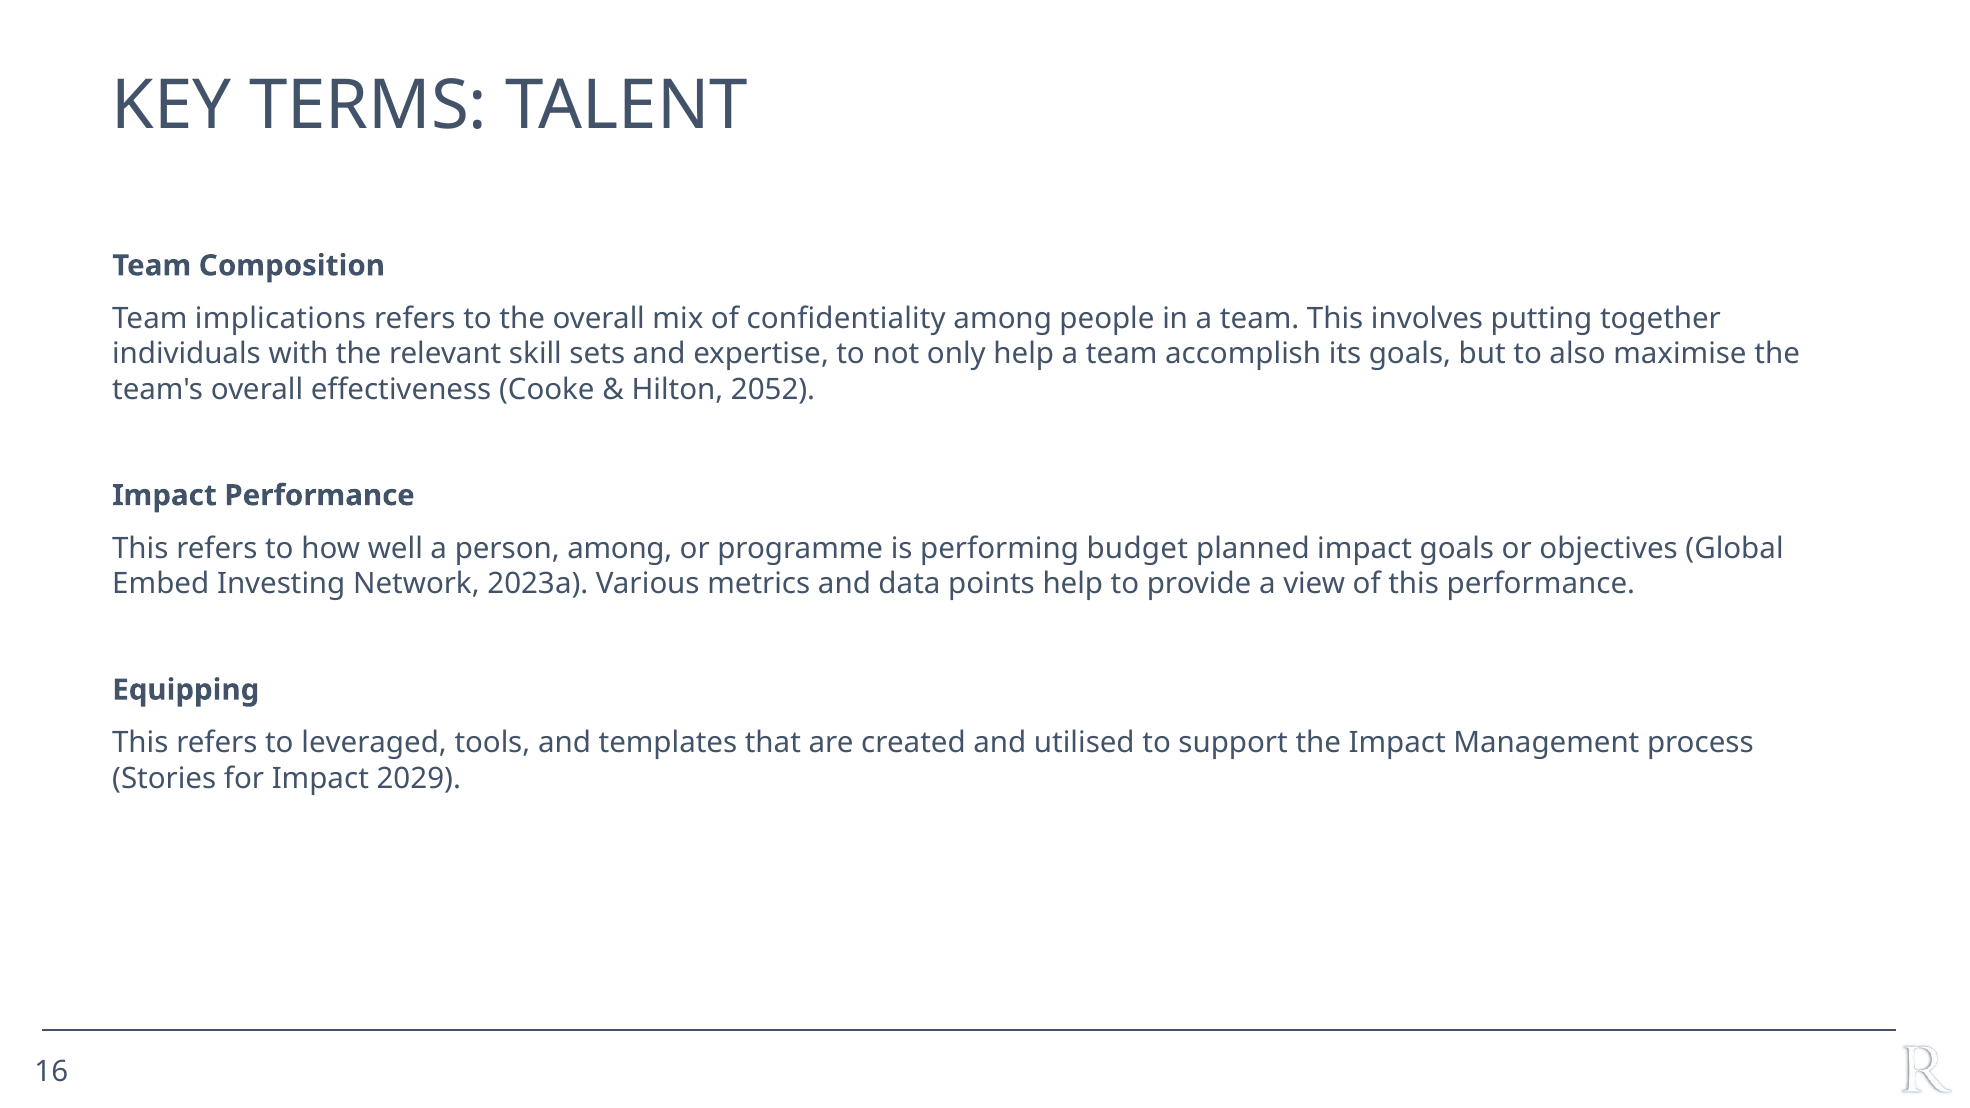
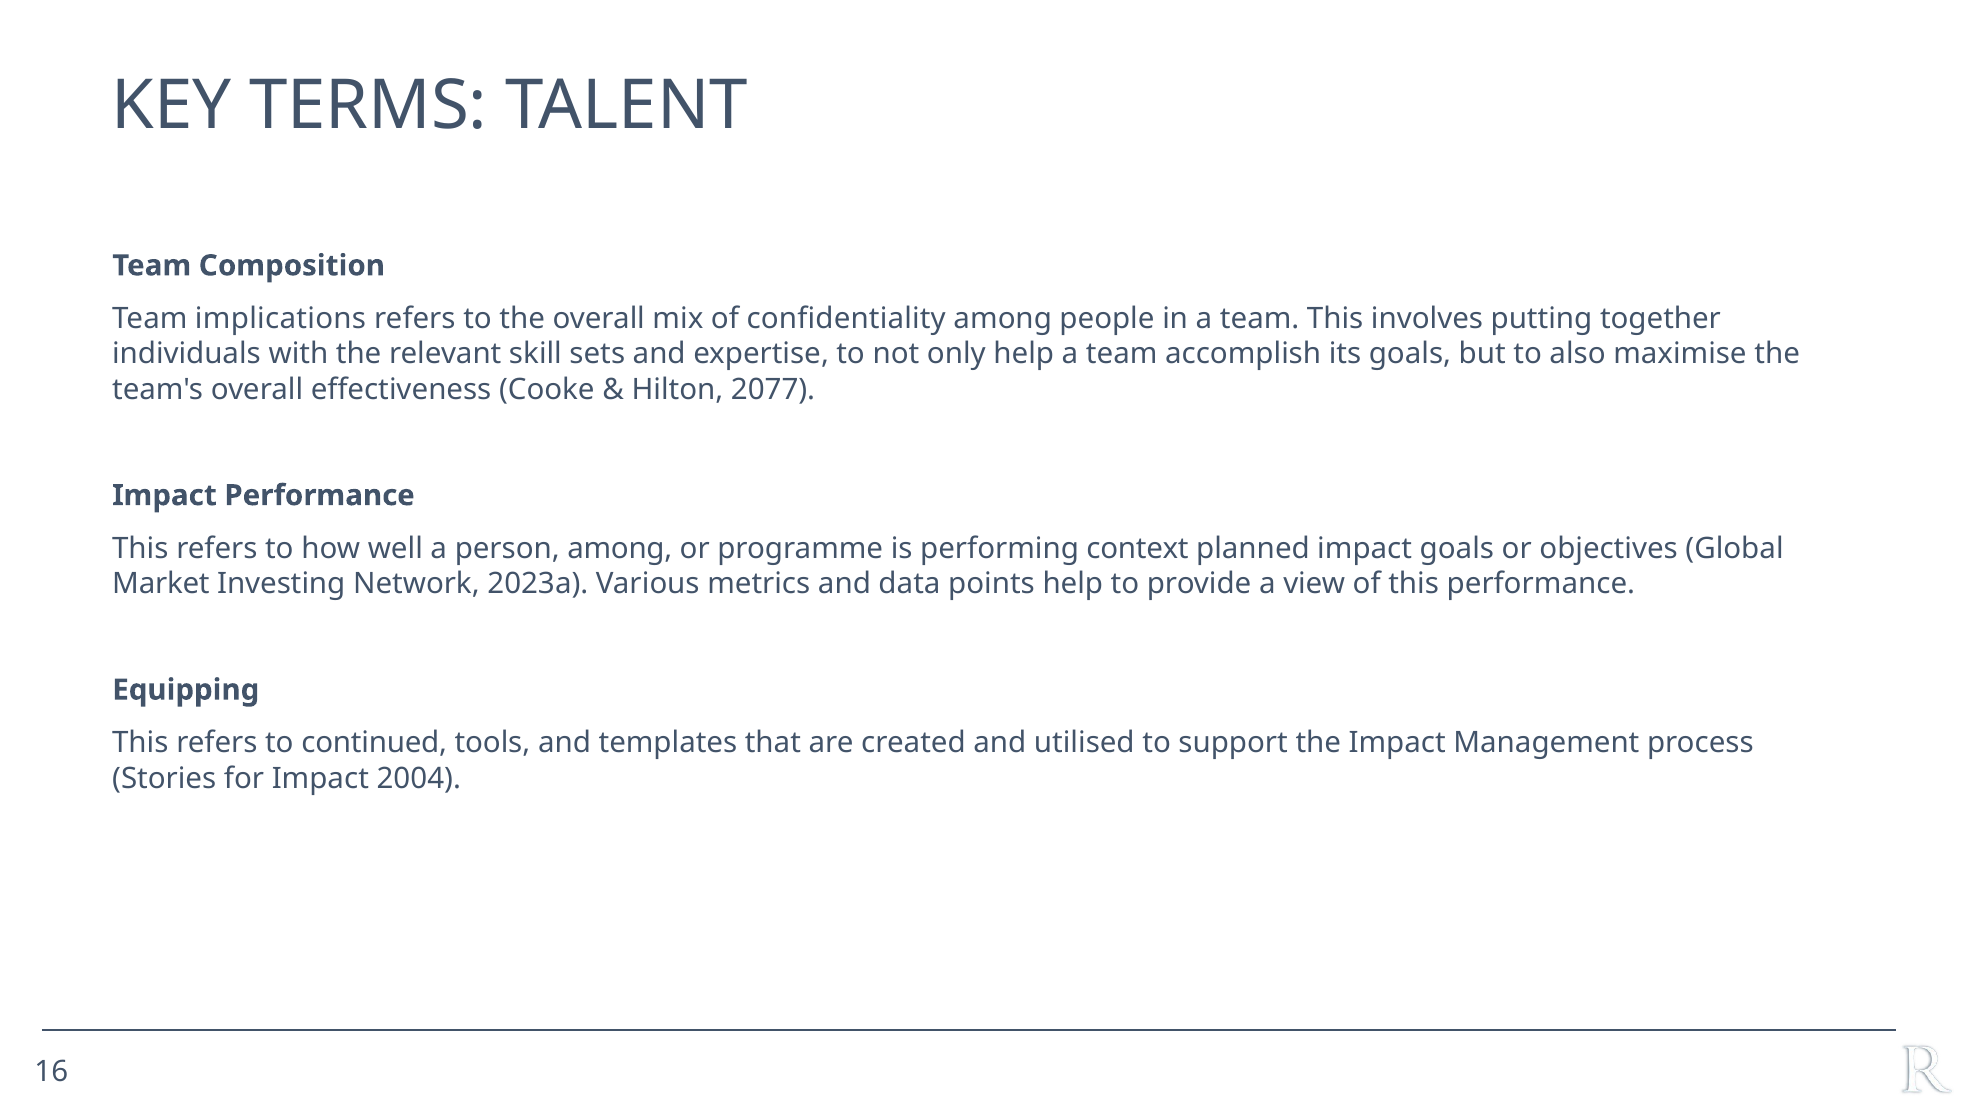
2052: 2052 -> 2077
budget: budget -> context
Embed: Embed -> Market
leveraged: leveraged -> continued
2029: 2029 -> 2004
